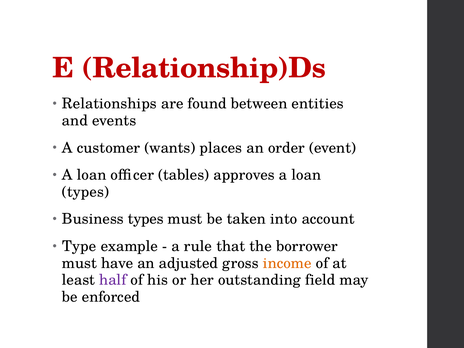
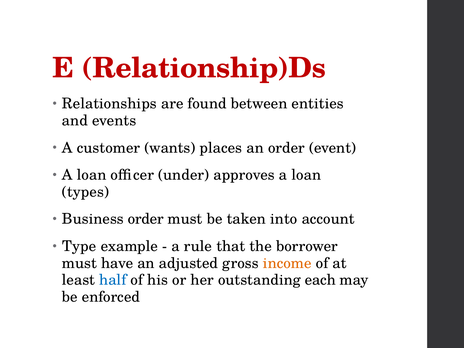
tables: tables -> under
Business types: types -> order
half colour: purple -> blue
field: field -> each
